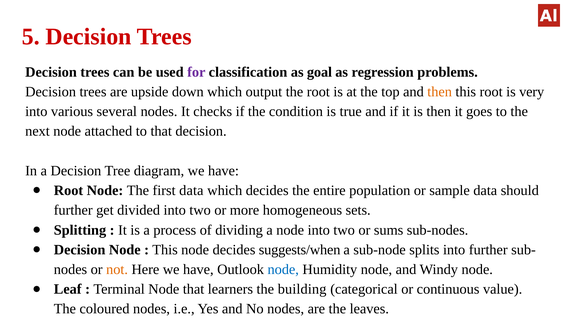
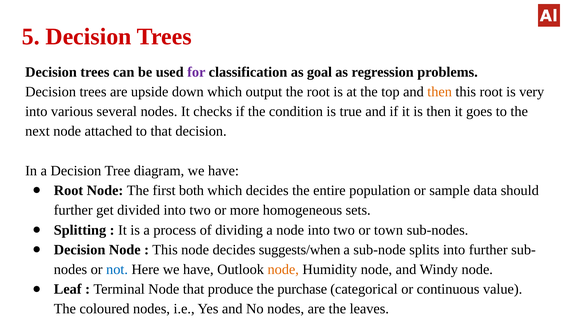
first data: data -> both
sums: sums -> town
not colour: orange -> blue
node at (283, 269) colour: blue -> orange
learners: learners -> produce
building: building -> purchase
